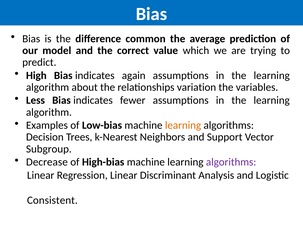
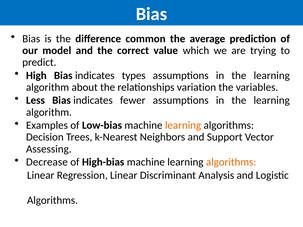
again: again -> types
Subgroup: Subgroup -> Assessing
algorithms at (231, 162) colour: purple -> orange
Consistent at (52, 200): Consistent -> Algorithms
